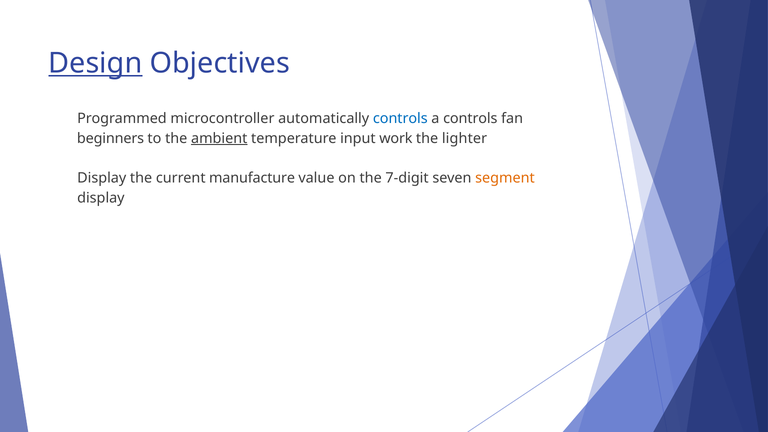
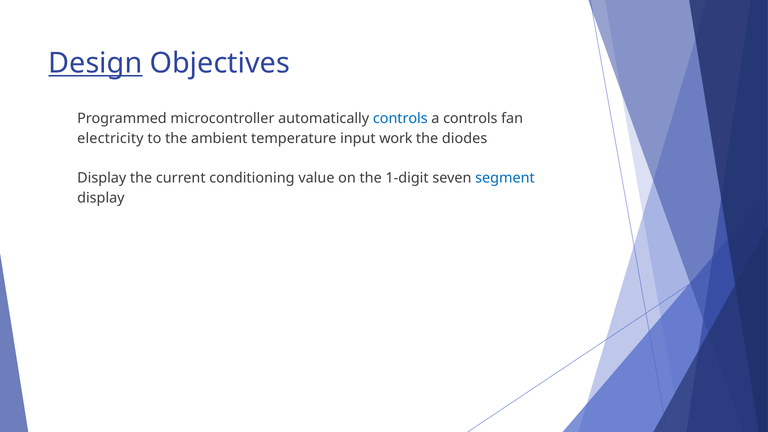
beginners: beginners -> electricity
ambient underline: present -> none
lighter: lighter -> diodes
manufacture: manufacture -> conditioning
7-digit: 7-digit -> 1-digit
segment colour: orange -> blue
